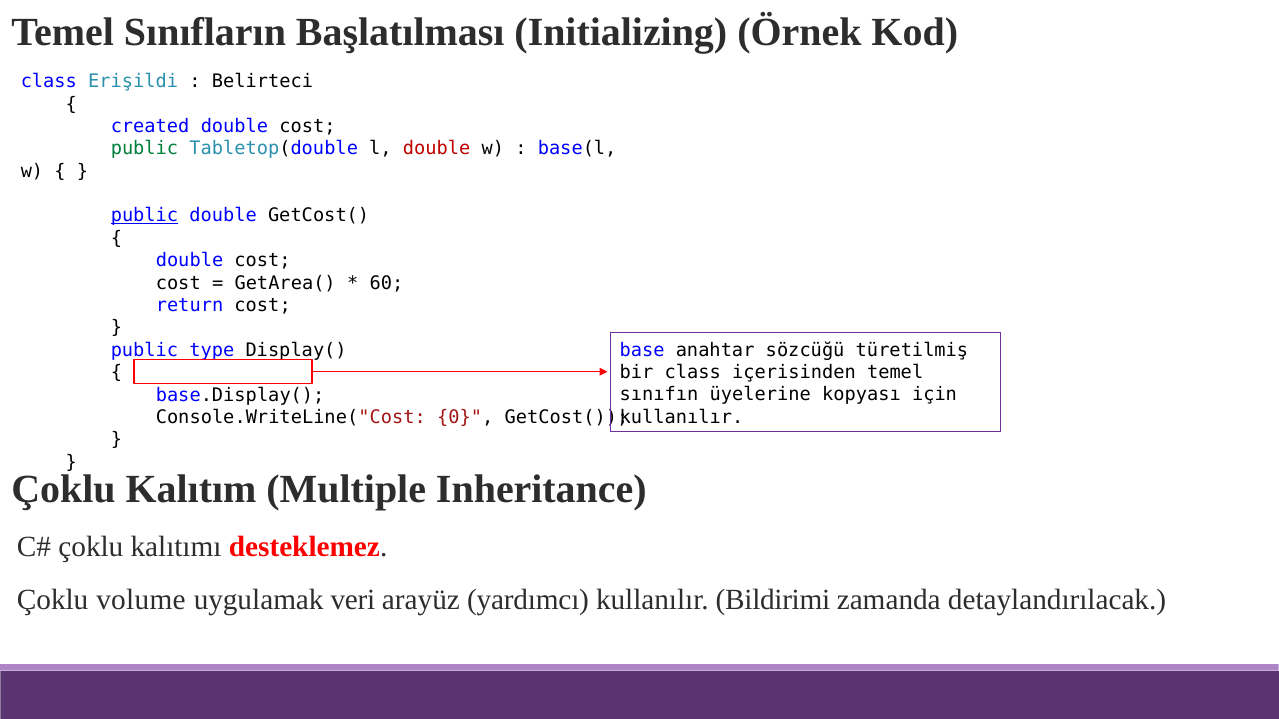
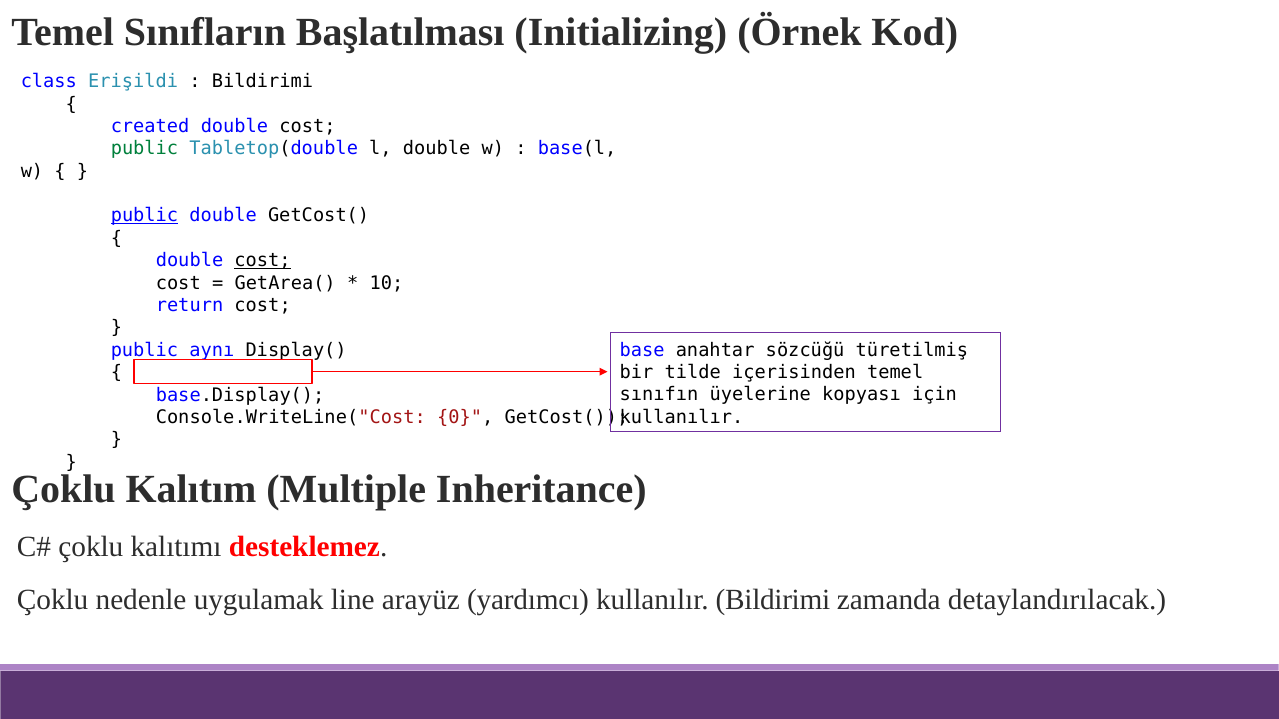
Belirteci at (262, 82): Belirteci -> Bildirimi
double at (437, 149) colour: red -> black
cost at (263, 261) underline: none -> present
60: 60 -> 10
type: type -> aynı
bir class: class -> tilde
volume: volume -> nedenle
veri: veri -> line
